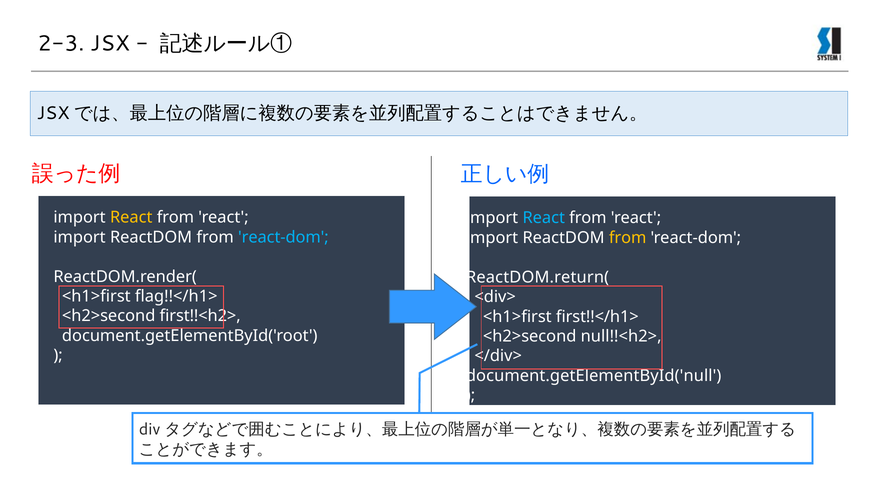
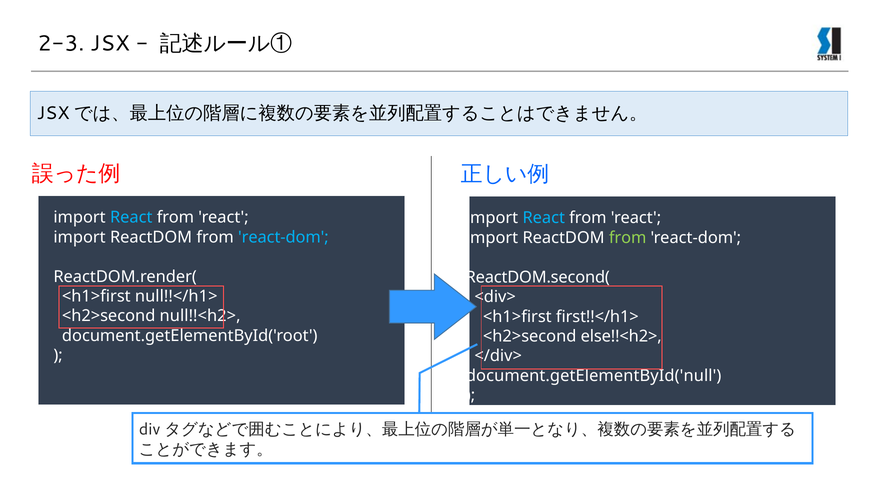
React at (131, 217) colour: yellow -> light blue
from at (628, 238) colour: yellow -> light green
ReactDOM.return(: ReactDOM.return( -> ReactDOM.second(
flag!!</h1>: flag!!</h1> -> null!!</h1>
first!!<h2>: first!!<h2> -> null!!<h2>
null!!<h2>: null!!<h2> -> else!!<h2>
